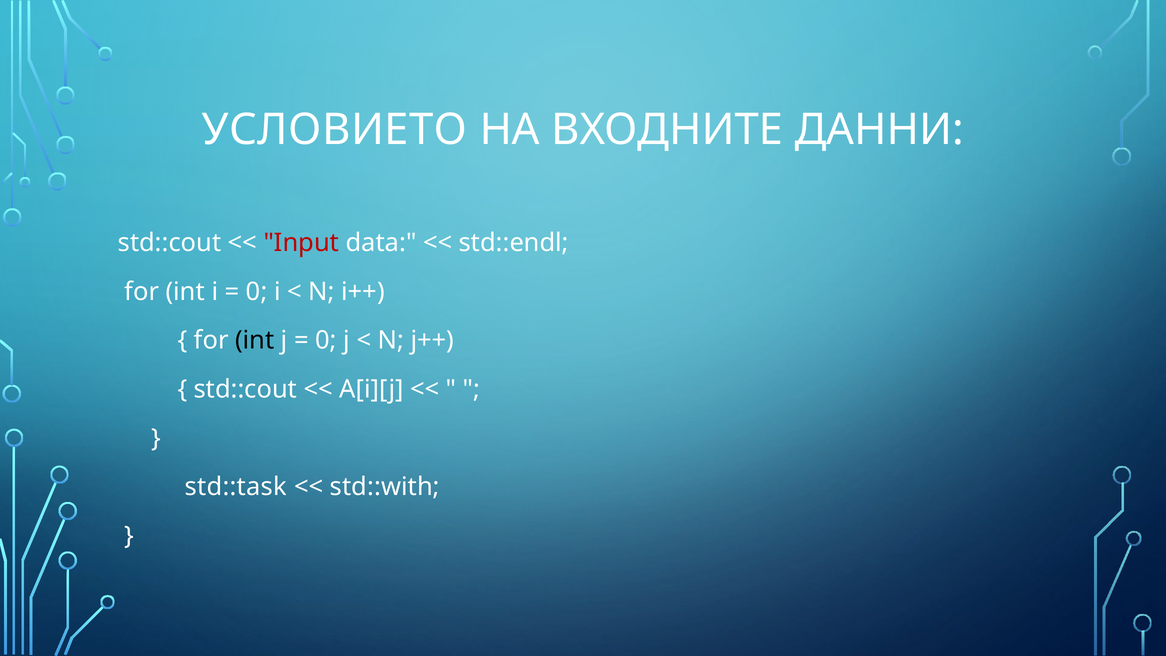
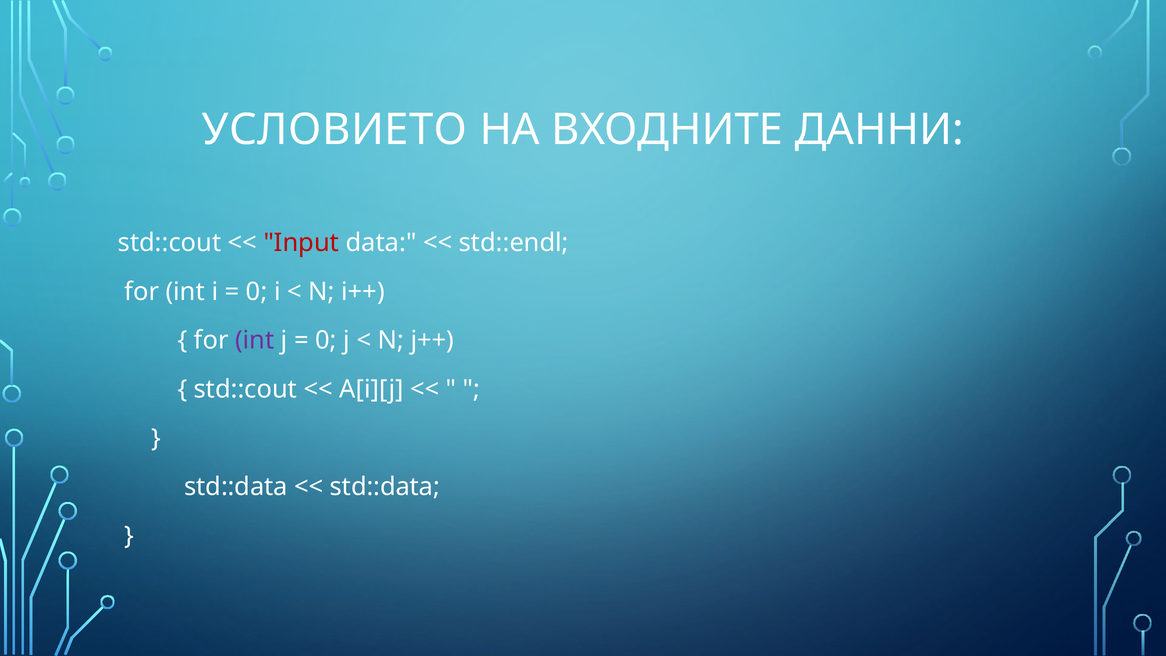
int at (255, 340) colour: black -> purple
std::task at (236, 487): std::task -> std::data
std::with at (385, 487): std::with -> std::data
